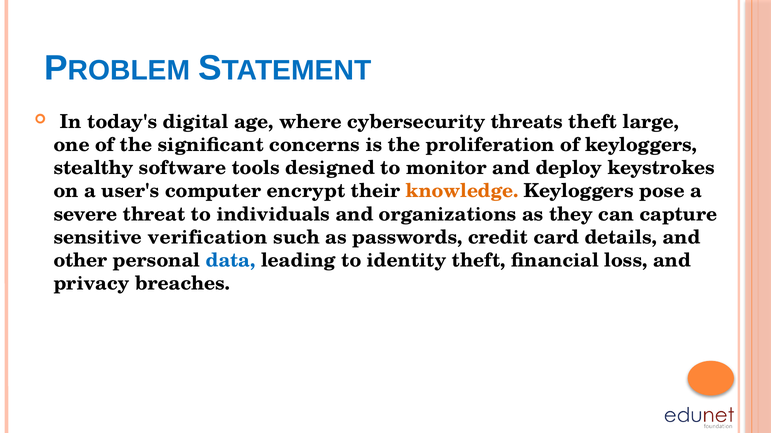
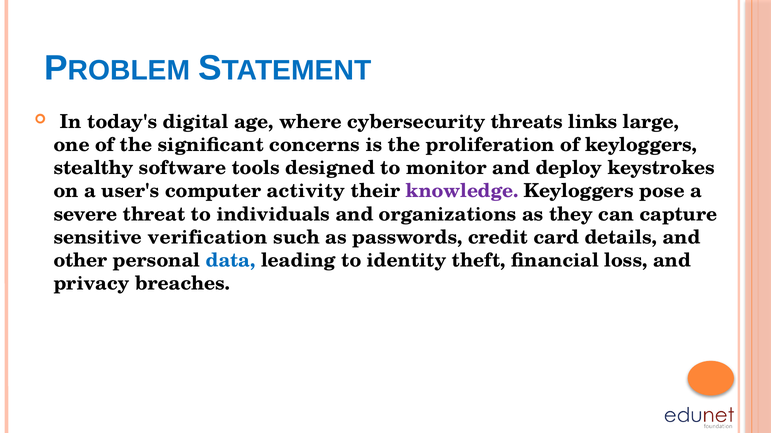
threats theft: theft -> links
encrypt: encrypt -> activity
knowledge colour: orange -> purple
